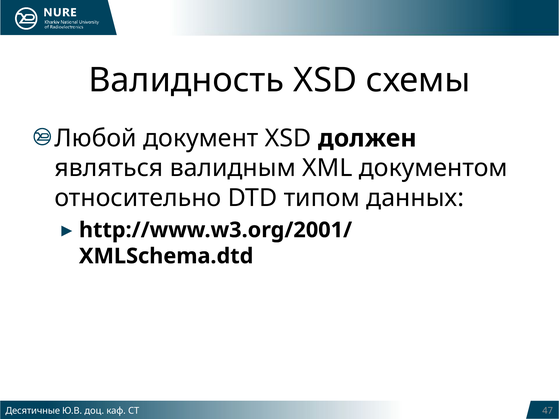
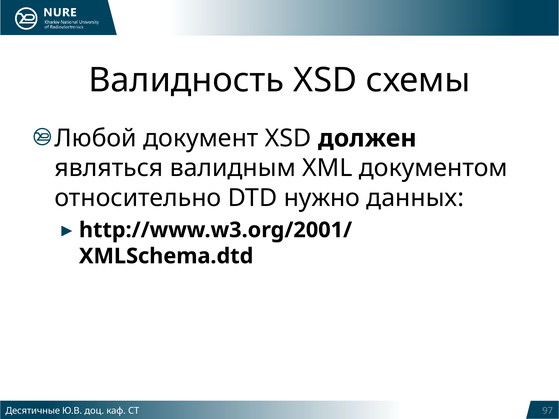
типом: типом -> нужно
47: 47 -> 97
